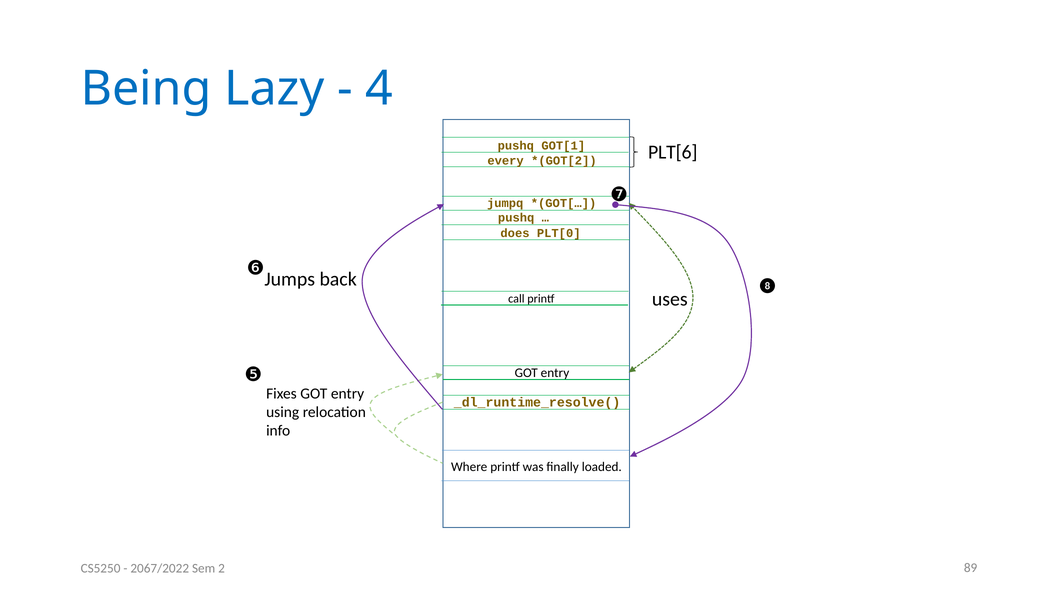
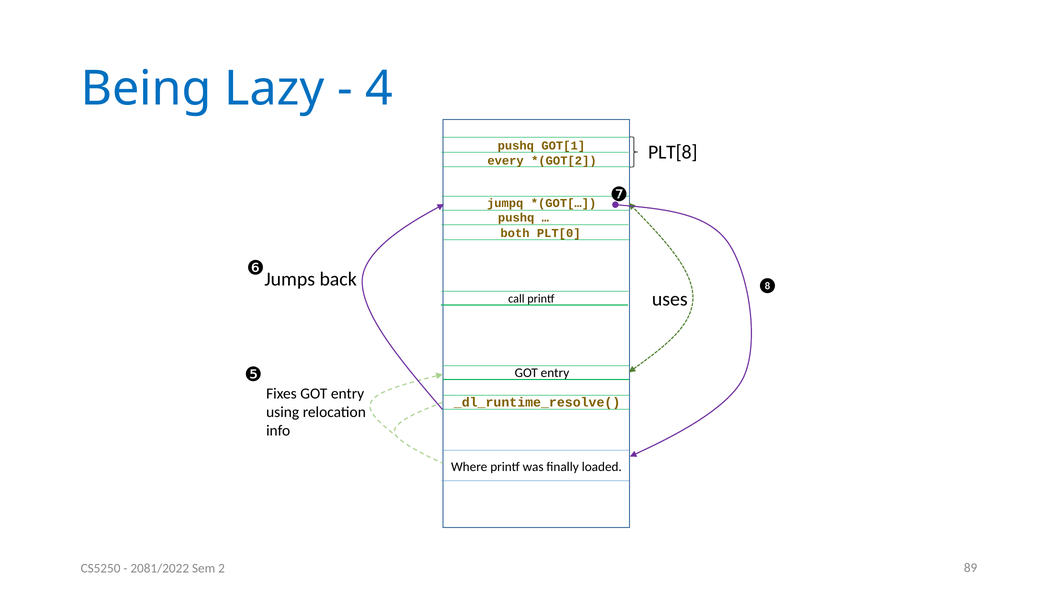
PLT[6: PLT[6 -> PLT[8
does: does -> both
2067/2022: 2067/2022 -> 2081/2022
